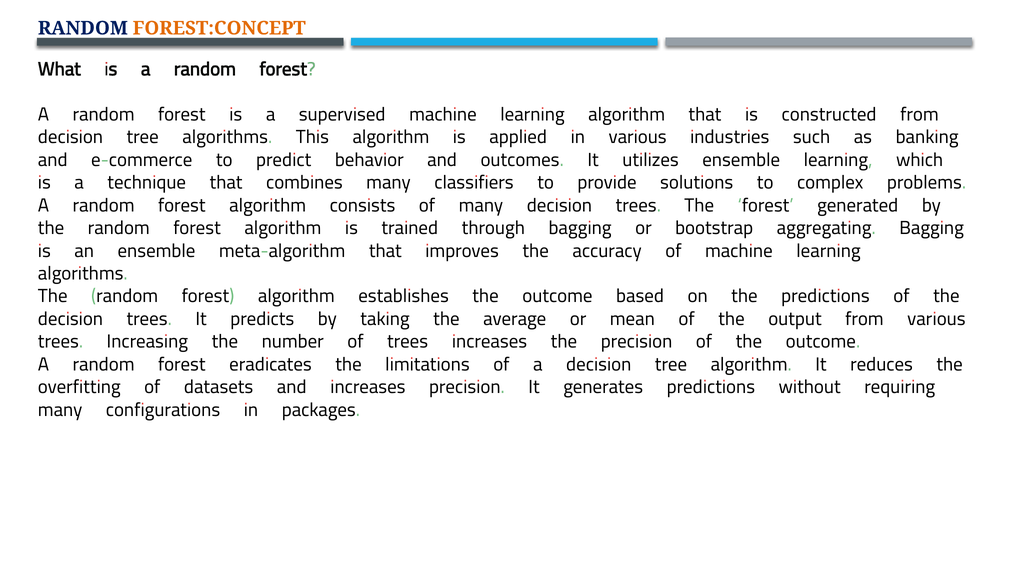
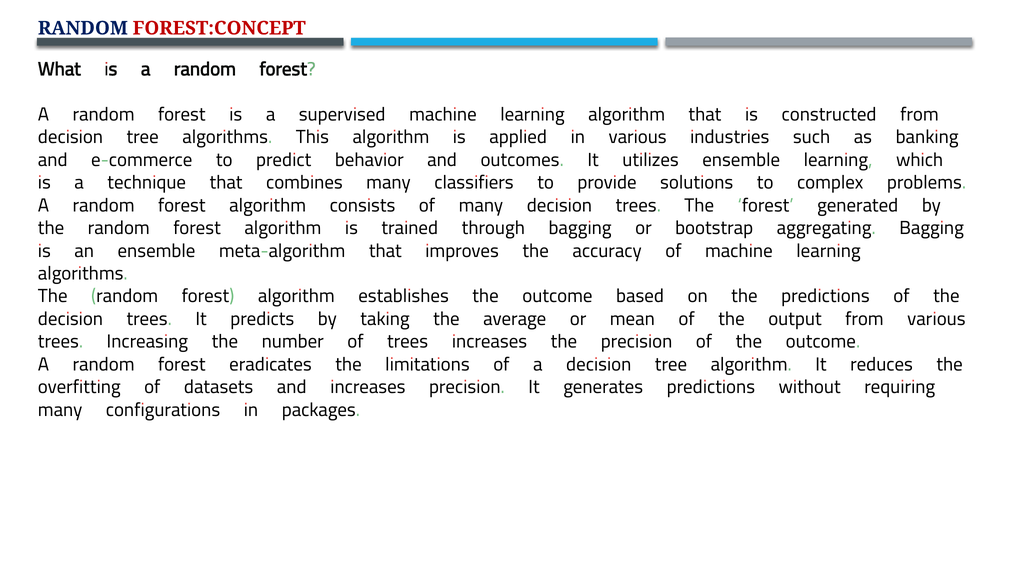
FOREST:CONCEPT colour: orange -> red
